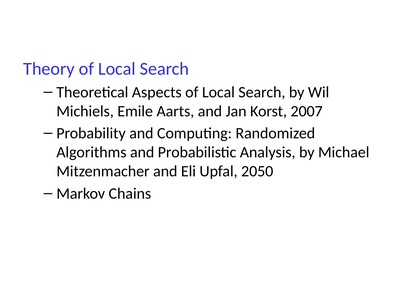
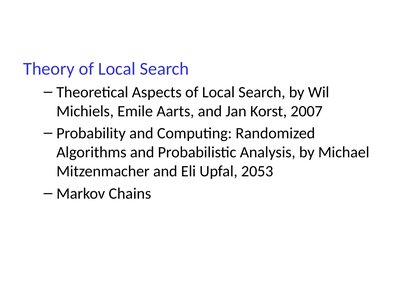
2050: 2050 -> 2053
